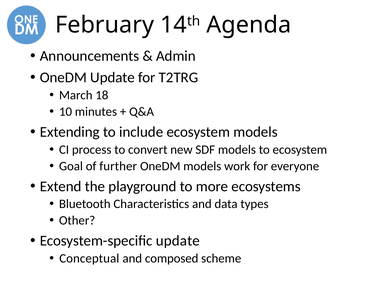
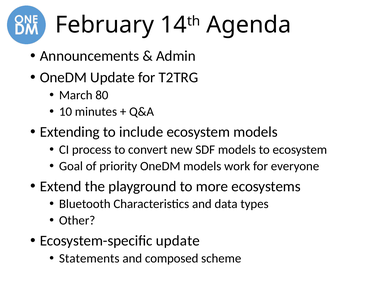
18: 18 -> 80
further: further -> priority
Conceptual: Conceptual -> Statements
